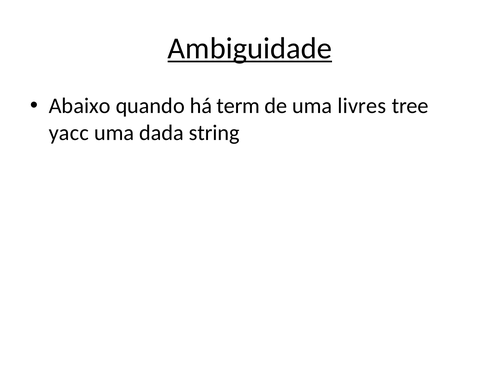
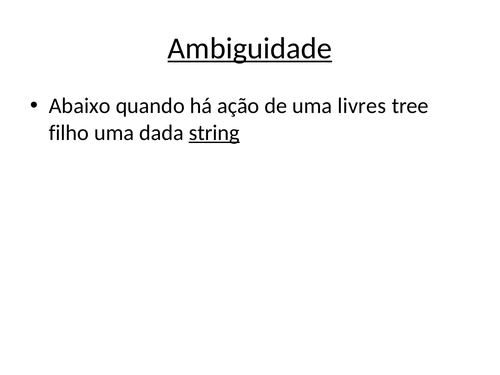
term: term -> ação
yacc: yacc -> filho
string underline: none -> present
